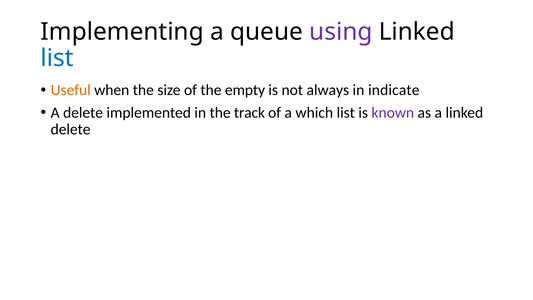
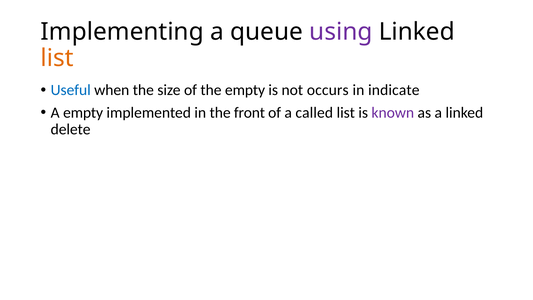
list at (57, 58) colour: blue -> orange
Useful colour: orange -> blue
always: always -> occurs
A delete: delete -> empty
track: track -> front
which: which -> called
